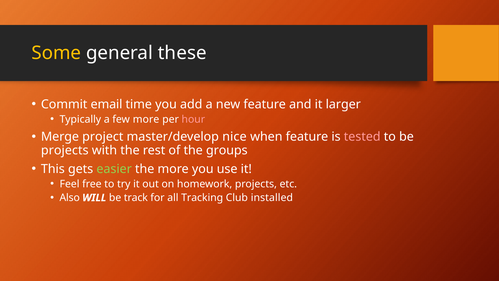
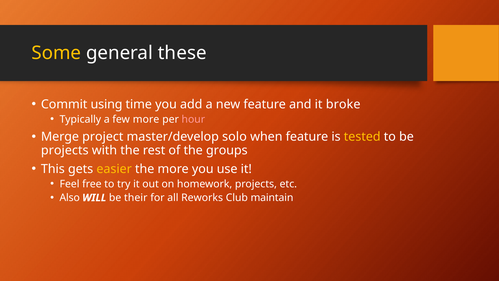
email: email -> using
larger: larger -> broke
nice: nice -> solo
tested colour: pink -> yellow
easier colour: light green -> yellow
track: track -> their
Tracking: Tracking -> Reworks
installed: installed -> maintain
